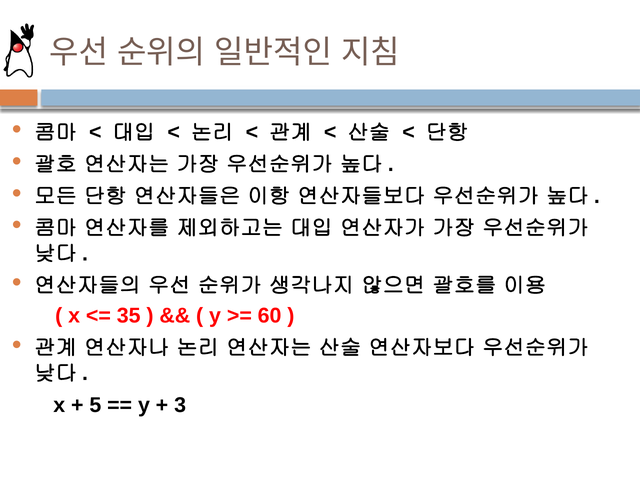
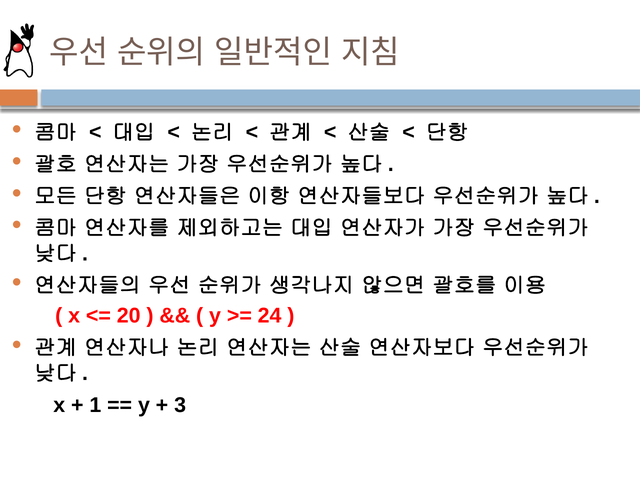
35: 35 -> 20
60: 60 -> 24
5: 5 -> 1
